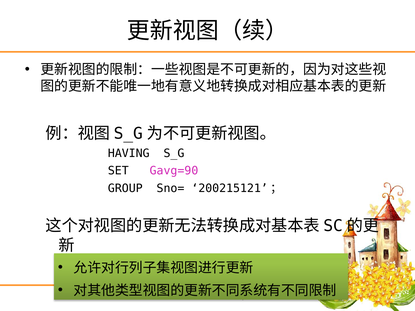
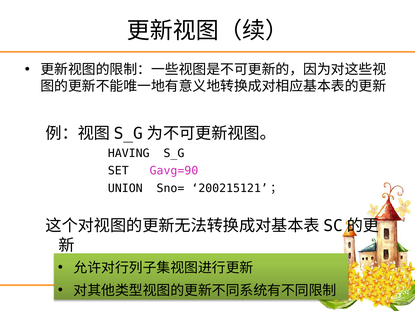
GROUP: GROUP -> UNION
